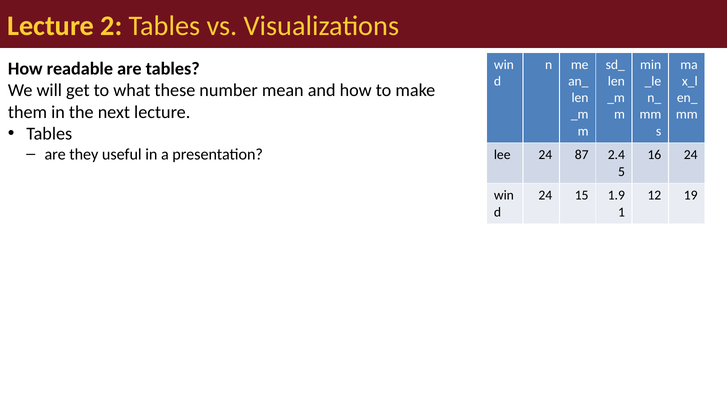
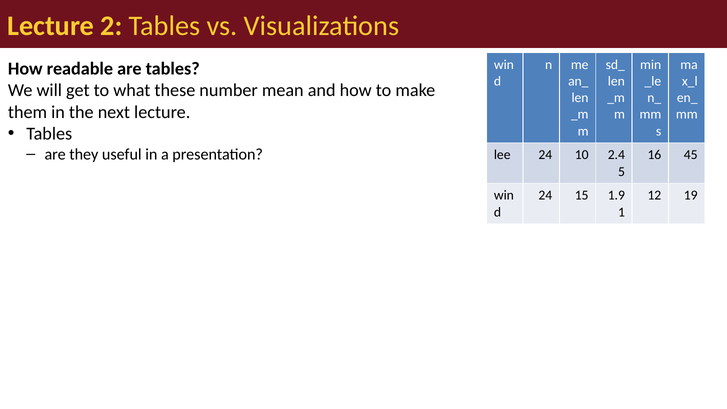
87: 87 -> 10
16 24: 24 -> 45
